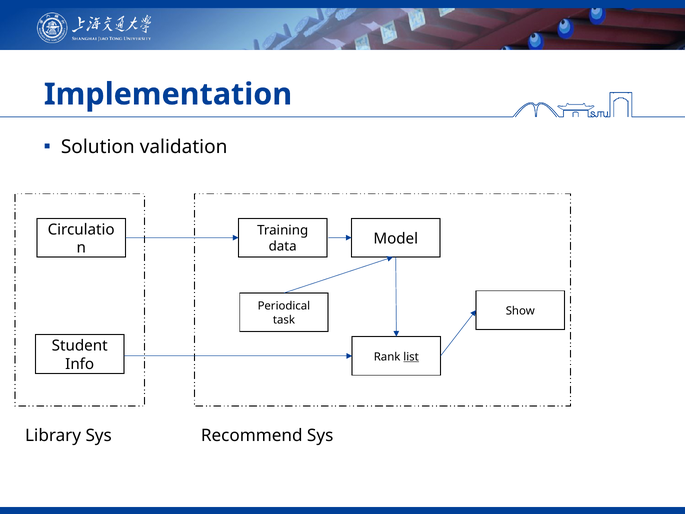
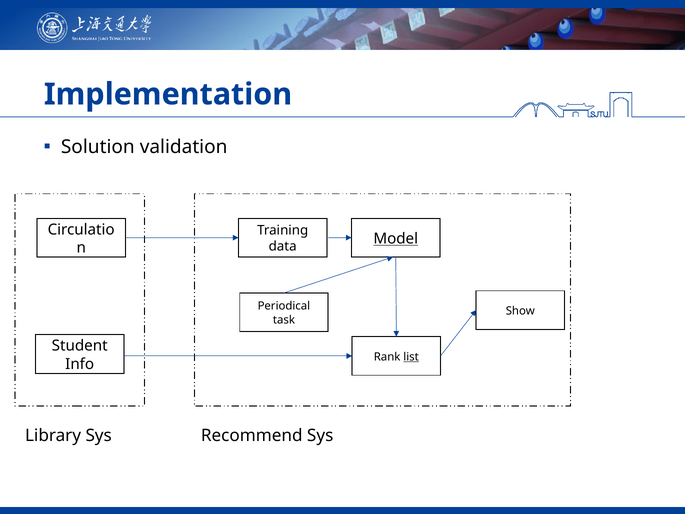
Model underline: none -> present
